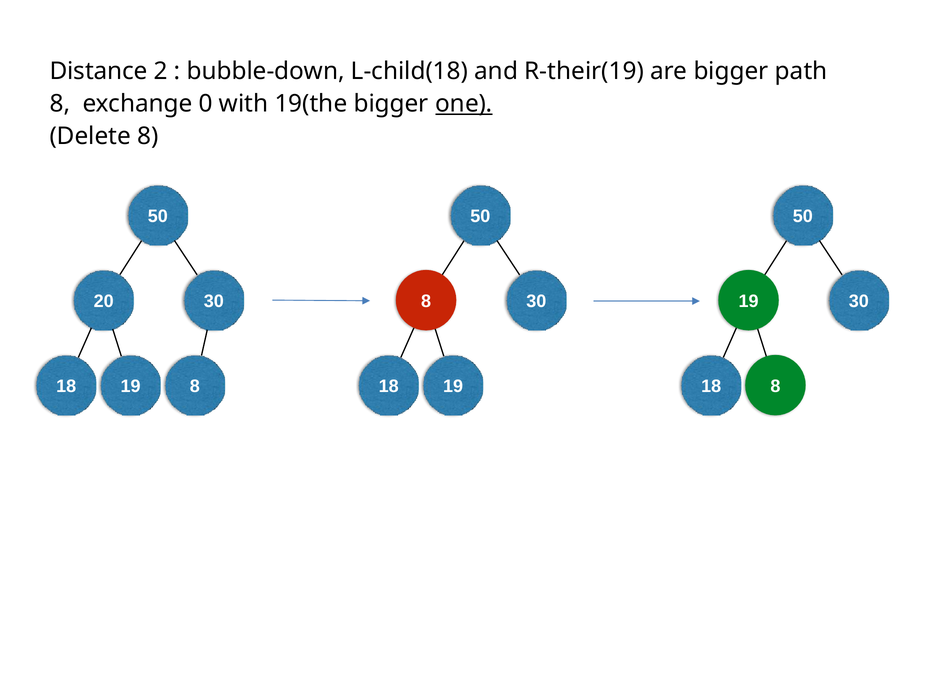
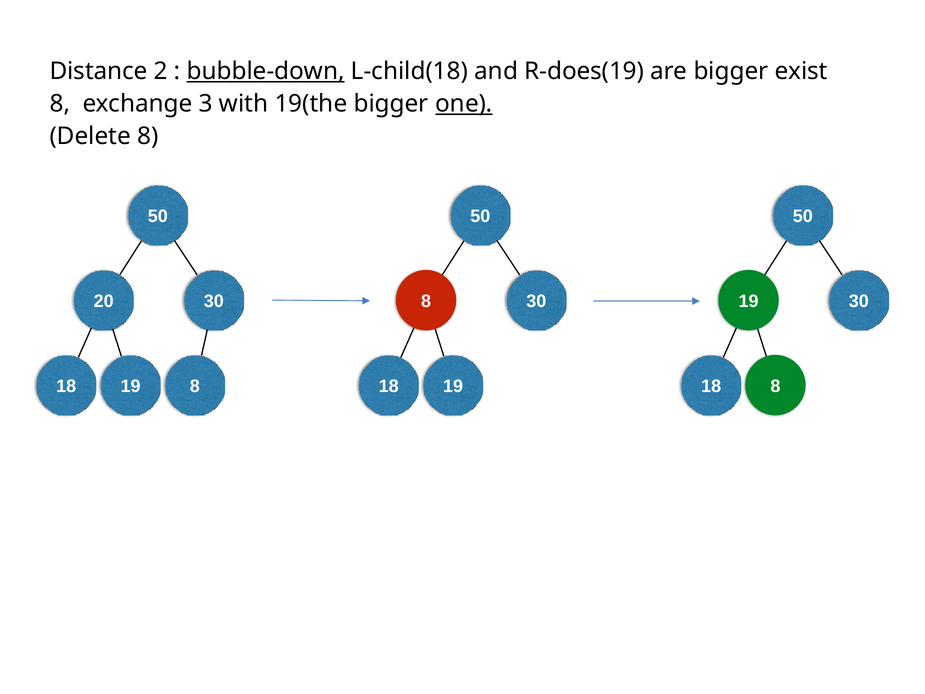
bubble-down underline: none -> present
R-their(19: R-their(19 -> R-does(19
path: path -> exist
0: 0 -> 3
